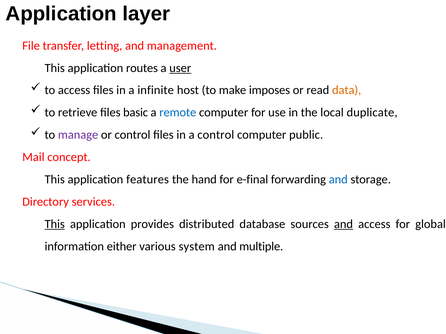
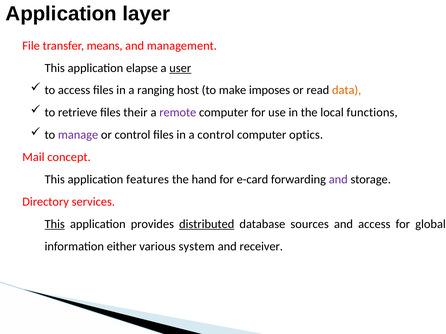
letting: letting -> means
routes: routes -> elapse
infinite: infinite -> ranging
basic: basic -> their
remote colour: blue -> purple
duplicate: duplicate -> functions
public: public -> optics
e-final: e-final -> e-card
and at (338, 180) colour: blue -> purple
distributed underline: none -> present
and at (344, 224) underline: present -> none
multiple: multiple -> receiver
